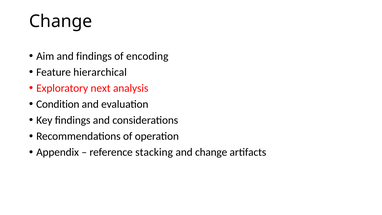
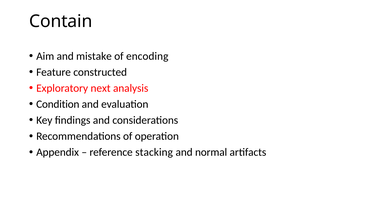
Change at (61, 21): Change -> Contain
and findings: findings -> mistake
hierarchical: hierarchical -> constructed
and change: change -> normal
